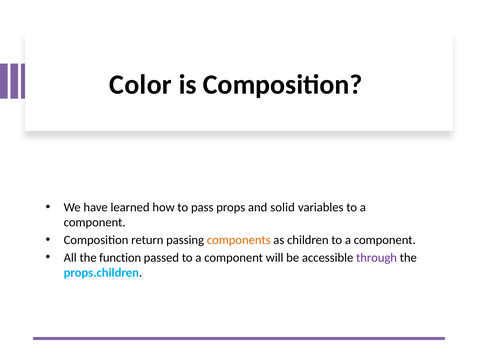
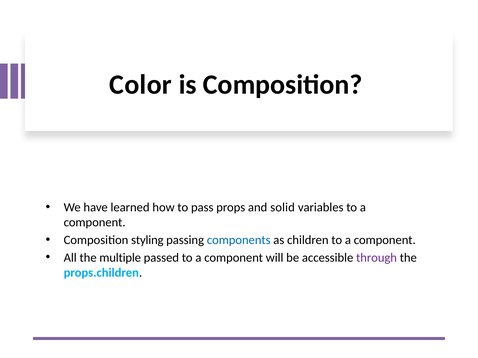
return: return -> styling
components colour: orange -> blue
function: function -> multiple
